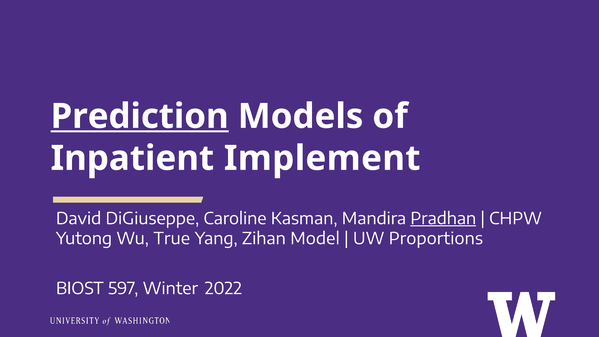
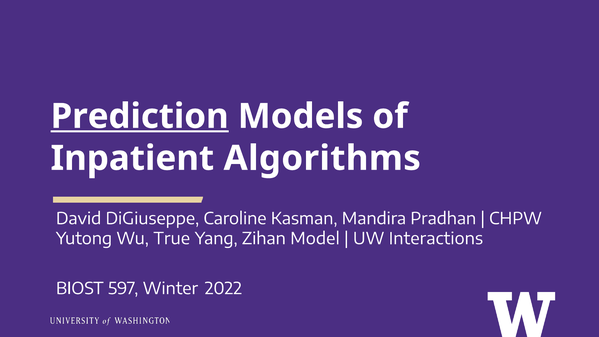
Implement: Implement -> Algorithms
Pradhan underline: present -> none
Proportions: Proportions -> Interactions
